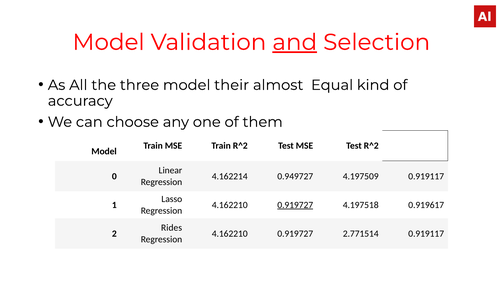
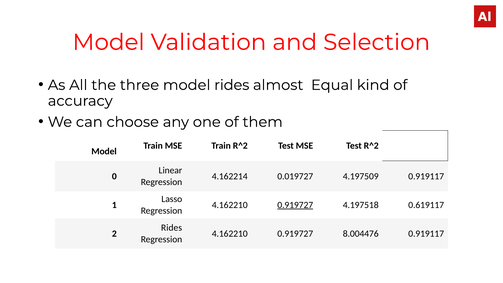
and underline: present -> none
model their: their -> rides
0.949727: 0.949727 -> 0.019727
0.919617: 0.919617 -> 0.619117
2.771514: 2.771514 -> 8.004476
